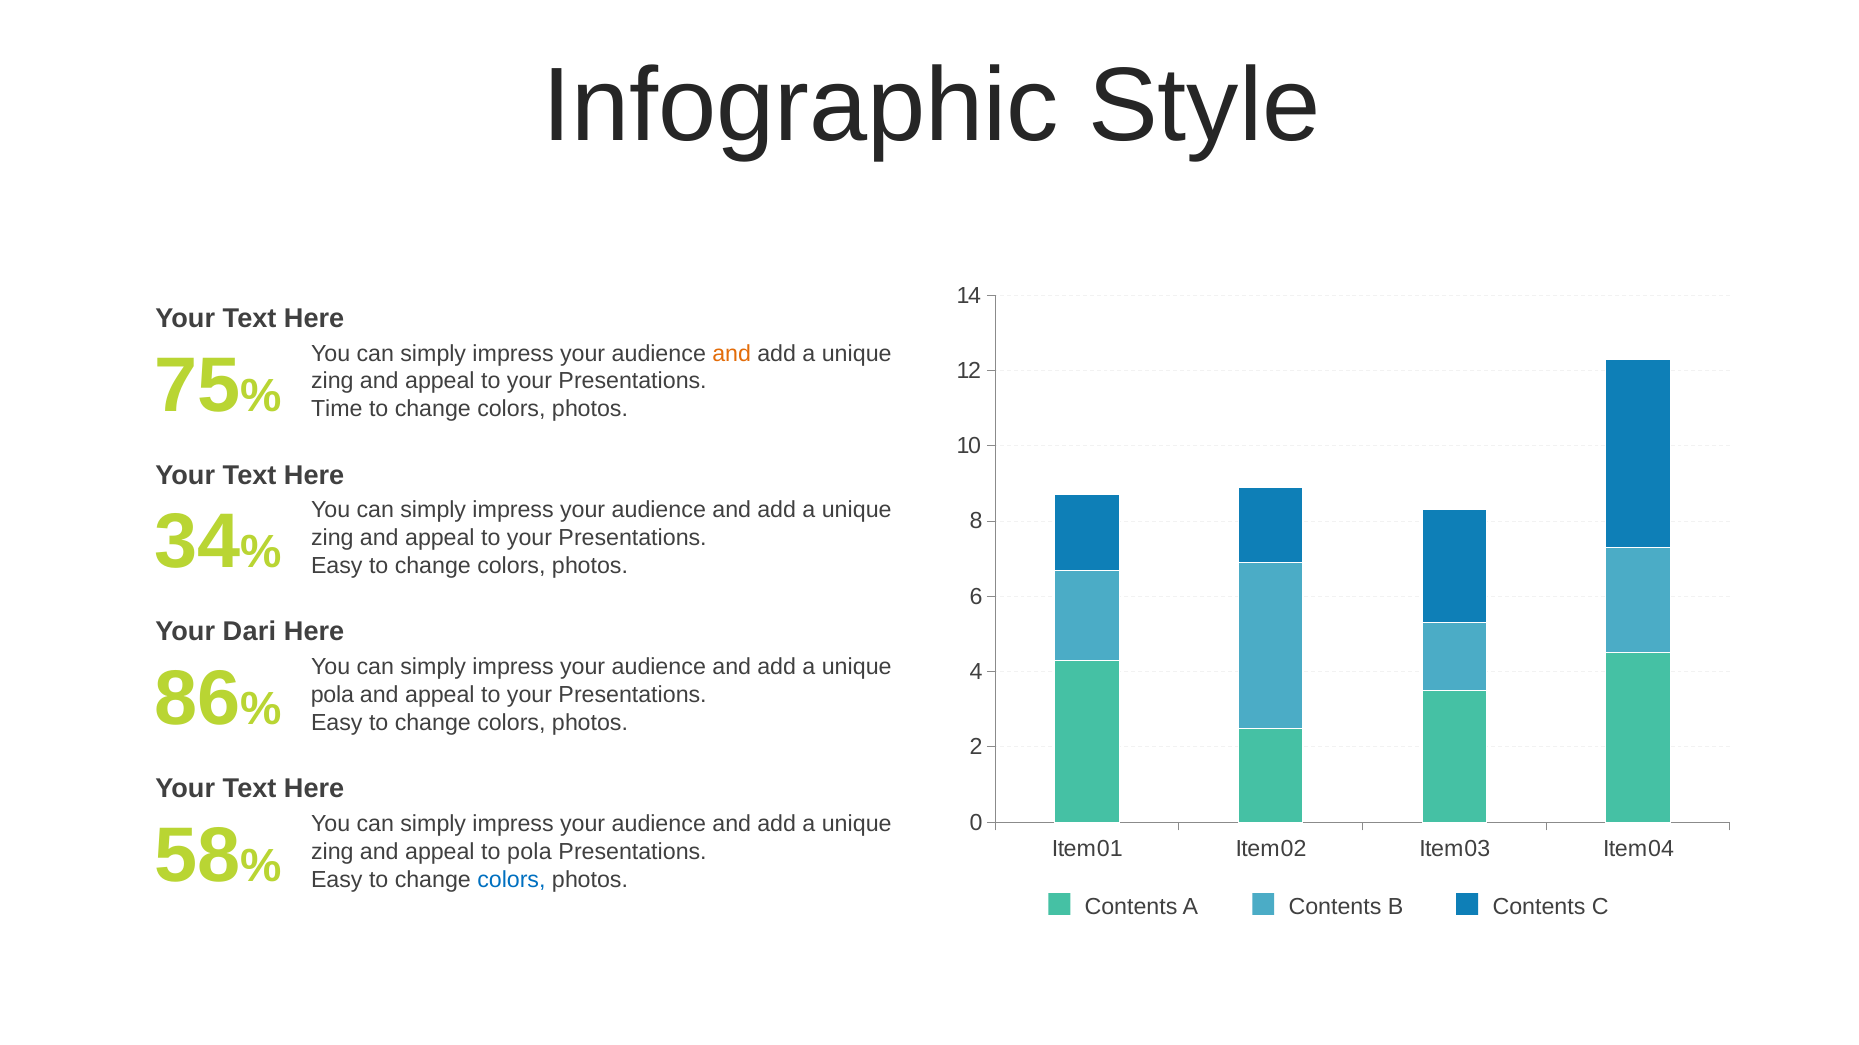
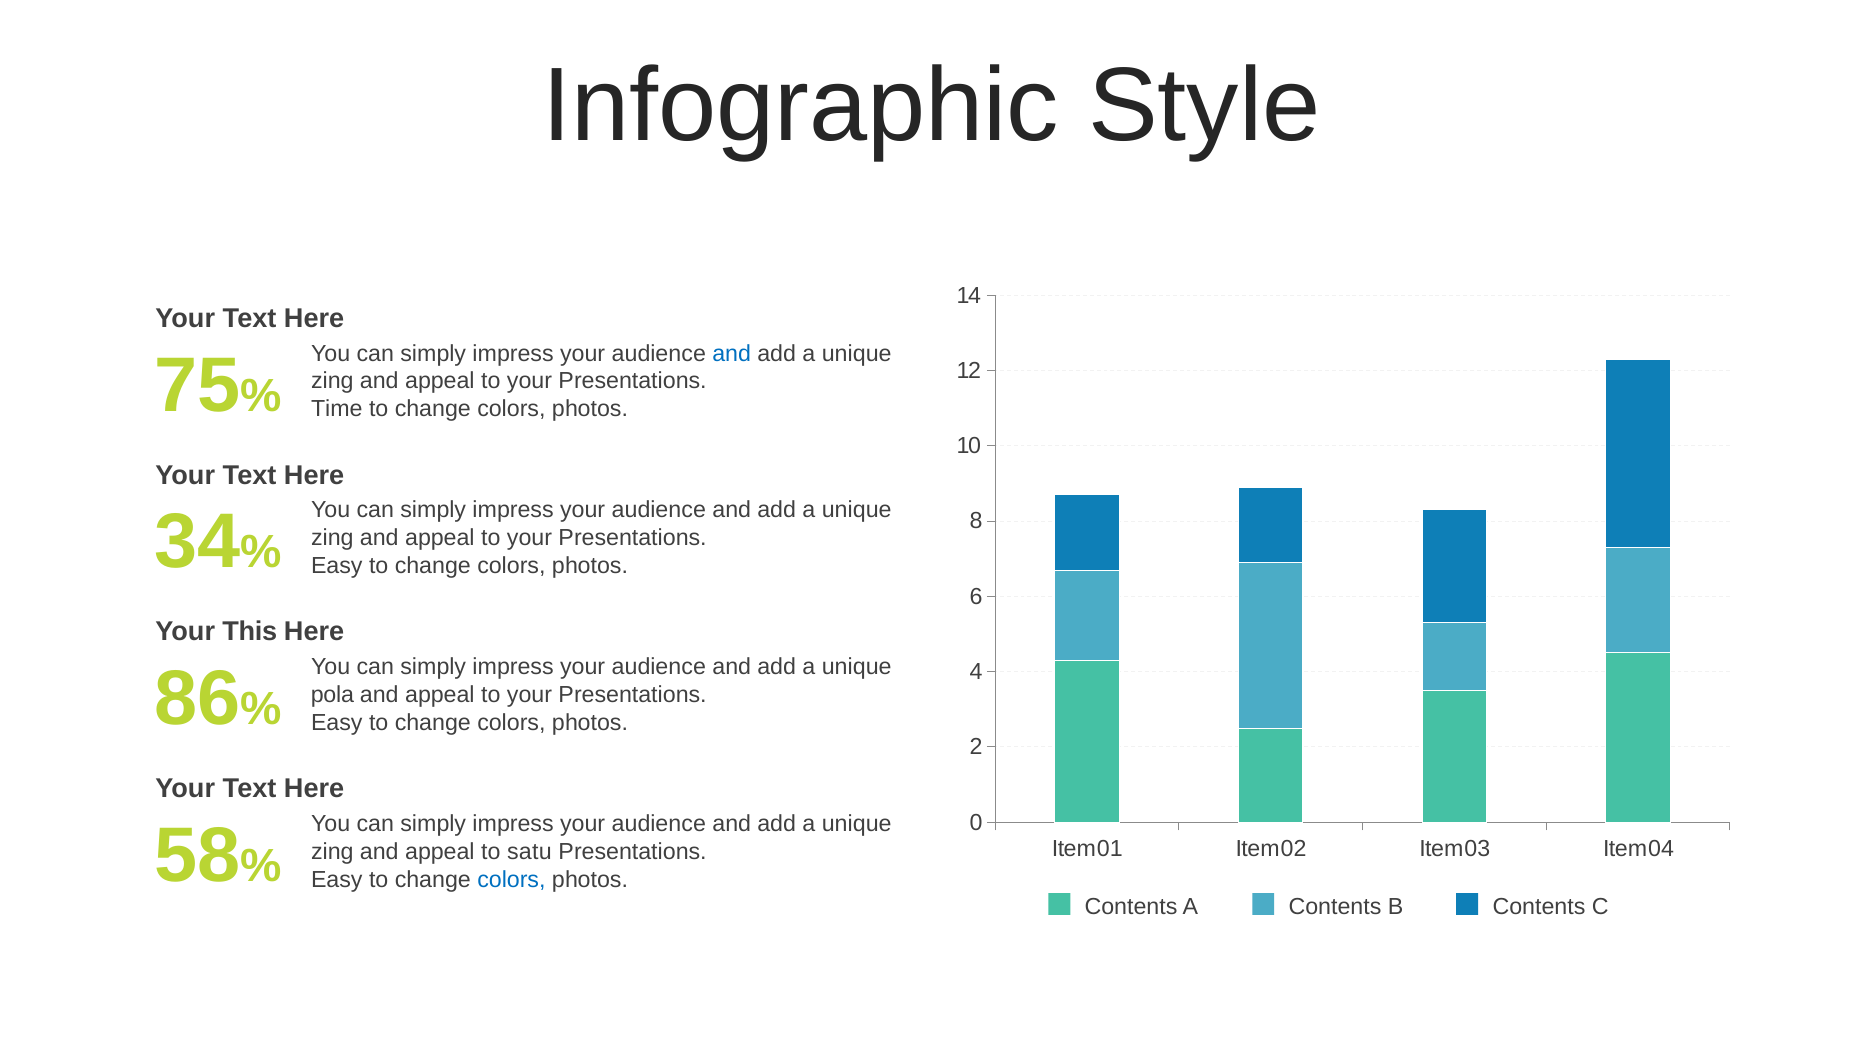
and at (732, 354) colour: orange -> blue
Dari: Dari -> This
to pola: pola -> satu
